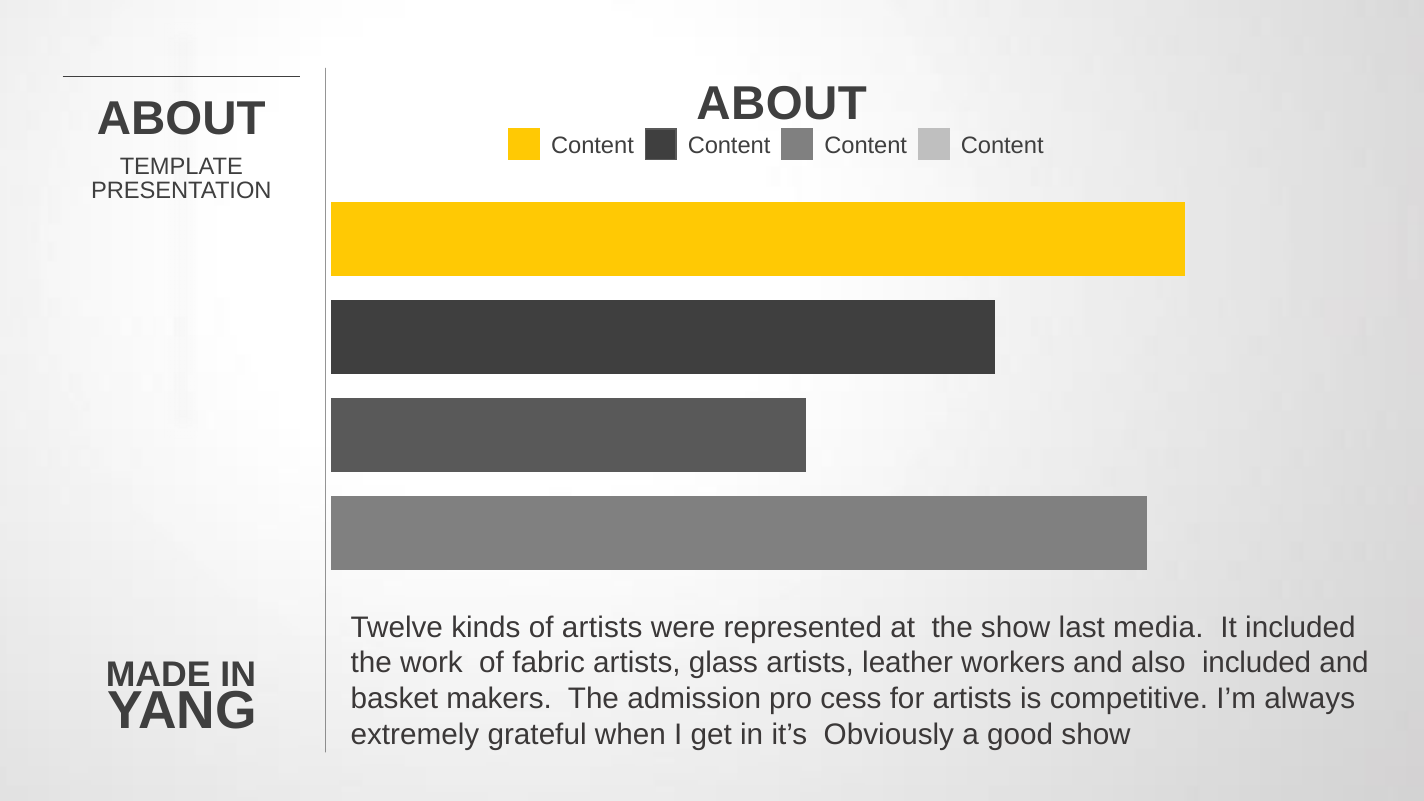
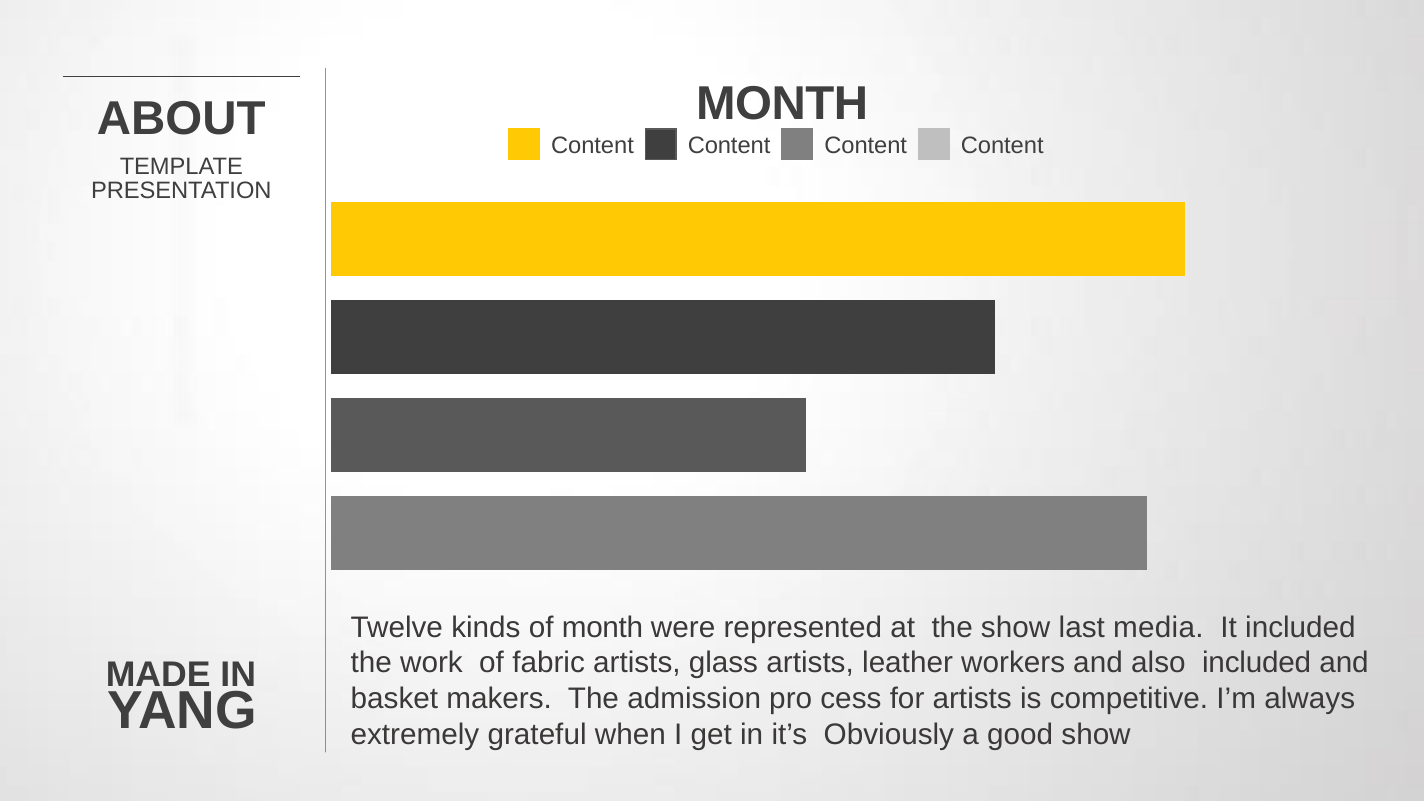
ABOUT at (782, 104): ABOUT -> MONTH
of artists: artists -> month
